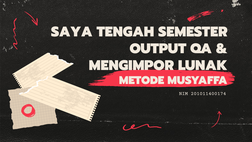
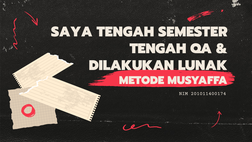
OUTPUT at (158, 49): OUTPUT -> TENGAH
MENGIMPOR: MENGIMPOR -> DILAKUKAN
